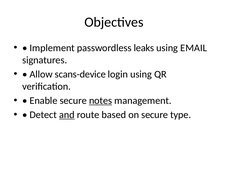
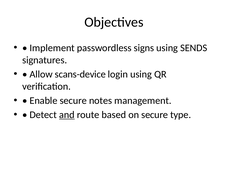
leaks: leaks -> signs
EMAIL: EMAIL -> SENDS
notes underline: present -> none
